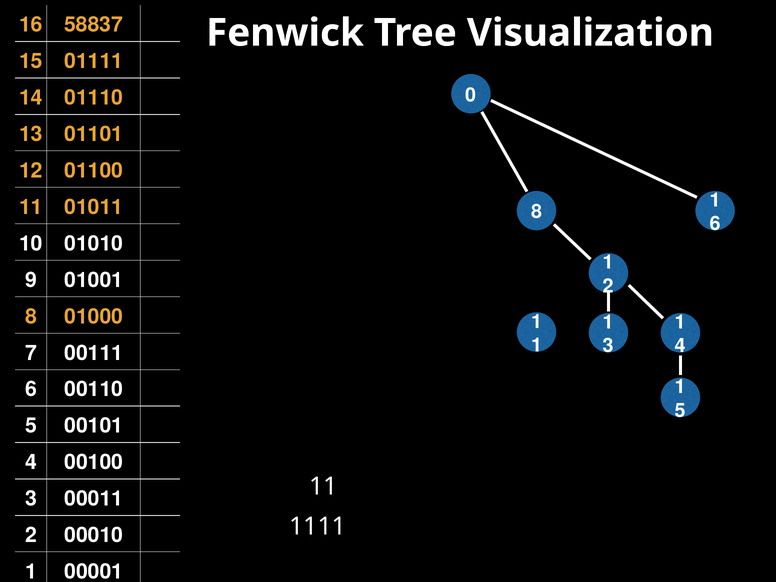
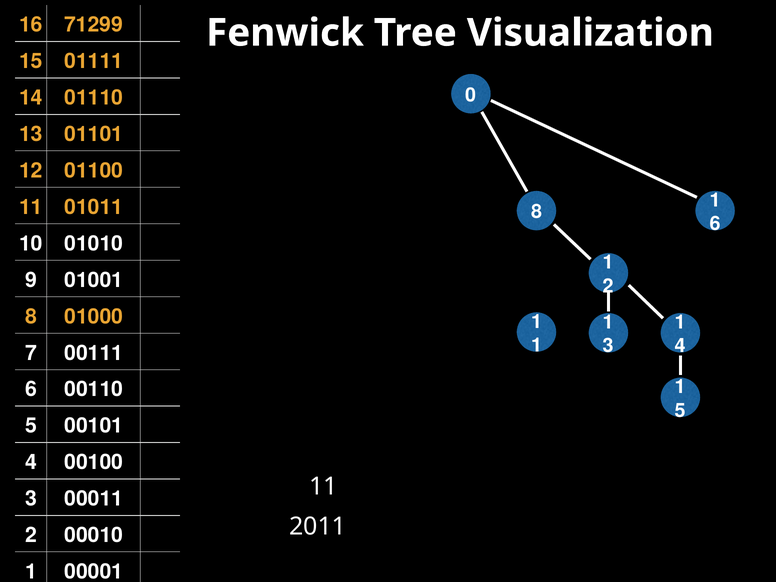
58837: 58837 -> 71299
1111: 1111 -> 2011
